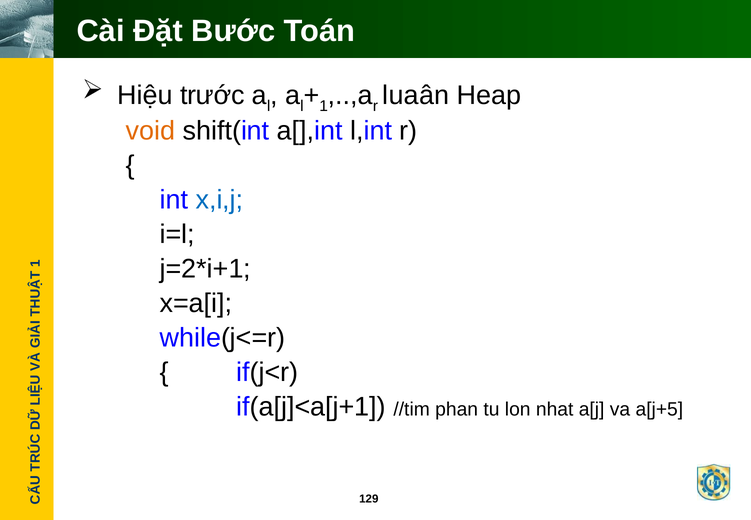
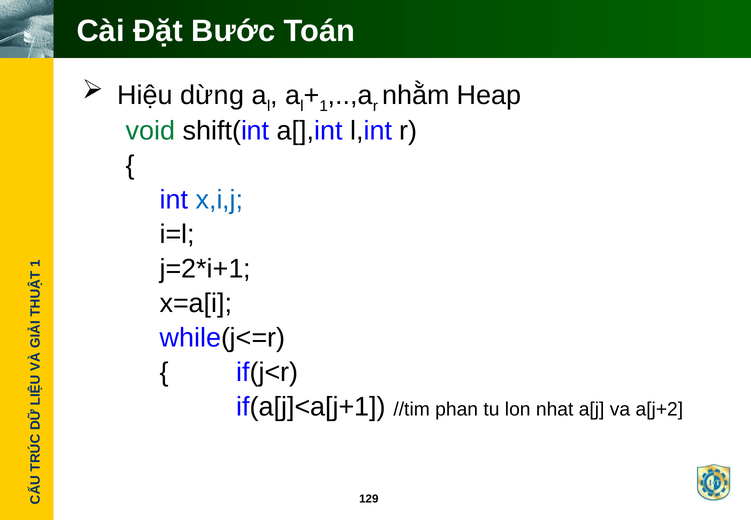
trước: trước -> dừng
luaân: luaân -> nhằm
void colour: orange -> green
a[j+5: a[j+5 -> a[j+2
